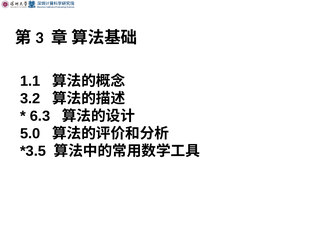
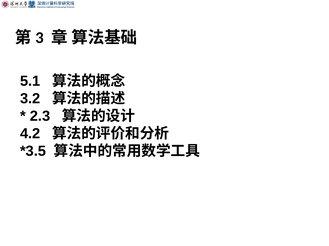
1.1: 1.1 -> 5.1
6.3: 6.3 -> 2.3
5.0: 5.0 -> 4.2
